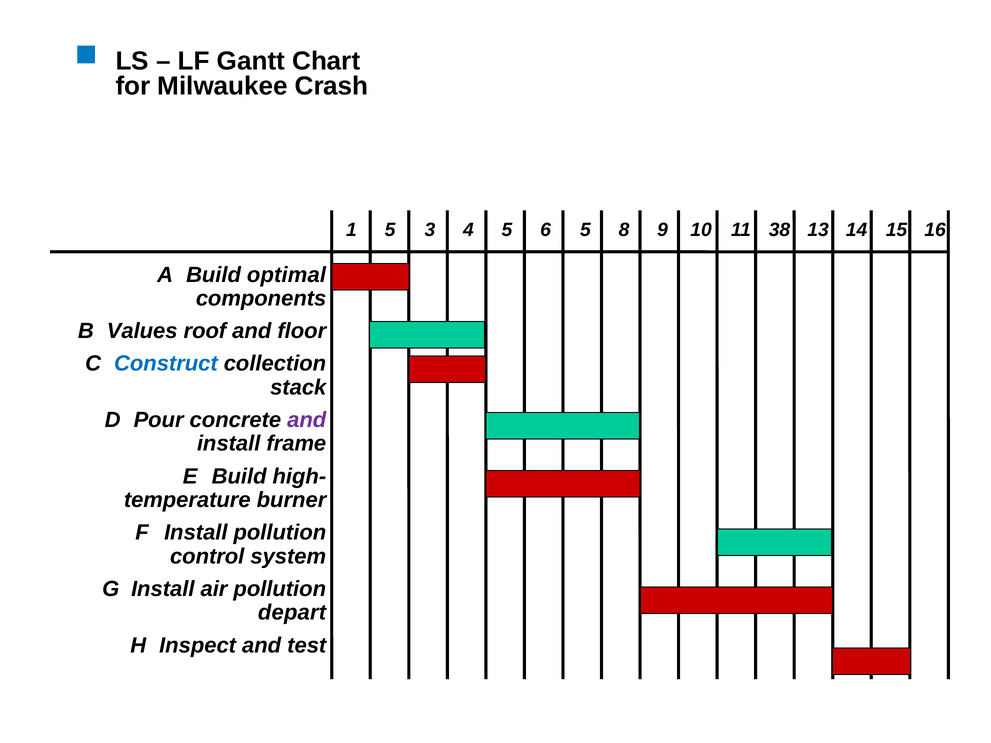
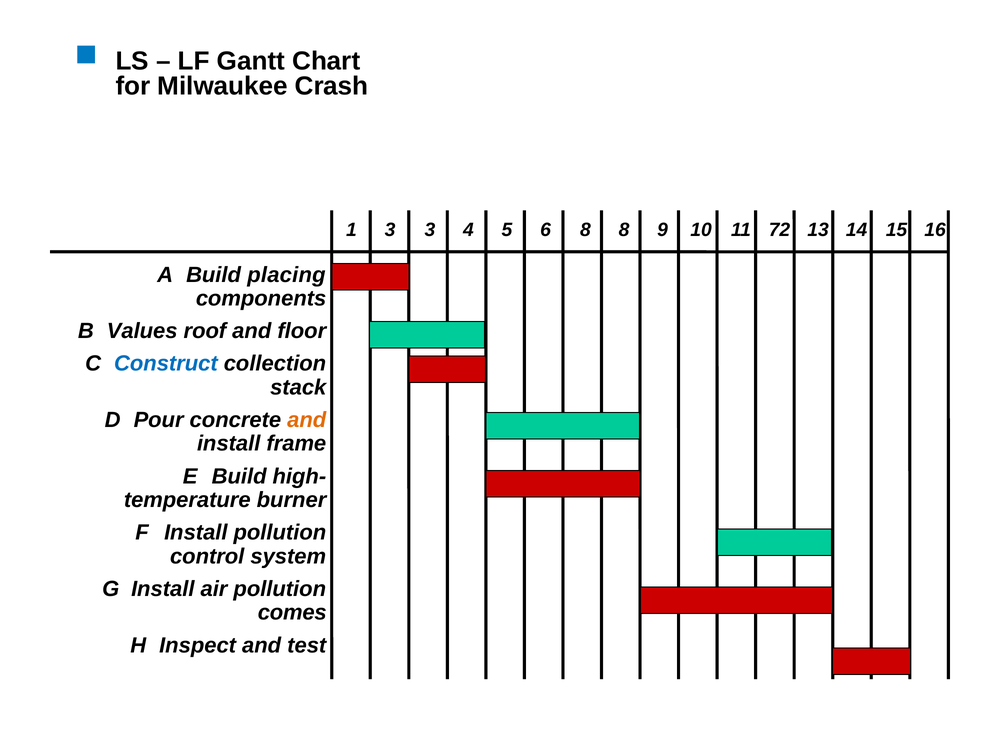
1 5: 5 -> 3
6 5: 5 -> 8
38: 38 -> 72
optimal: optimal -> placing
and at (307, 420) colour: purple -> orange
depart: depart -> comes
